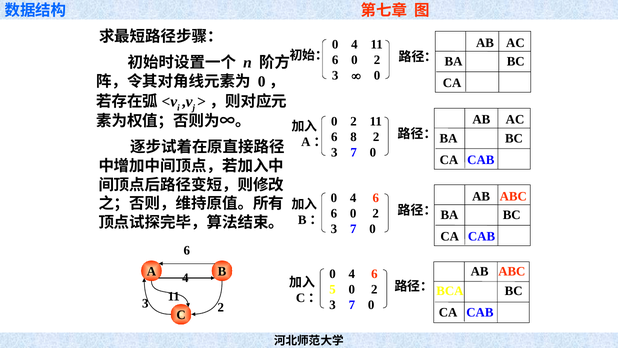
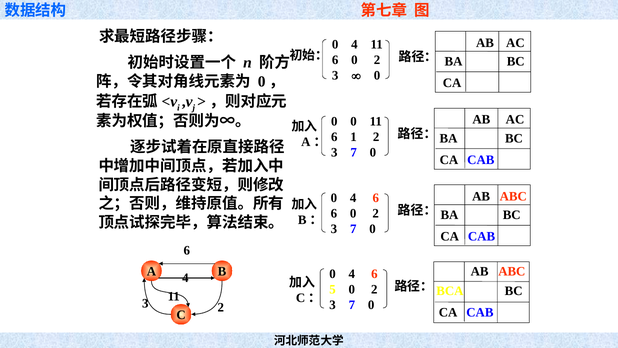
2 at (354, 121): 2 -> 0
8: 8 -> 1
